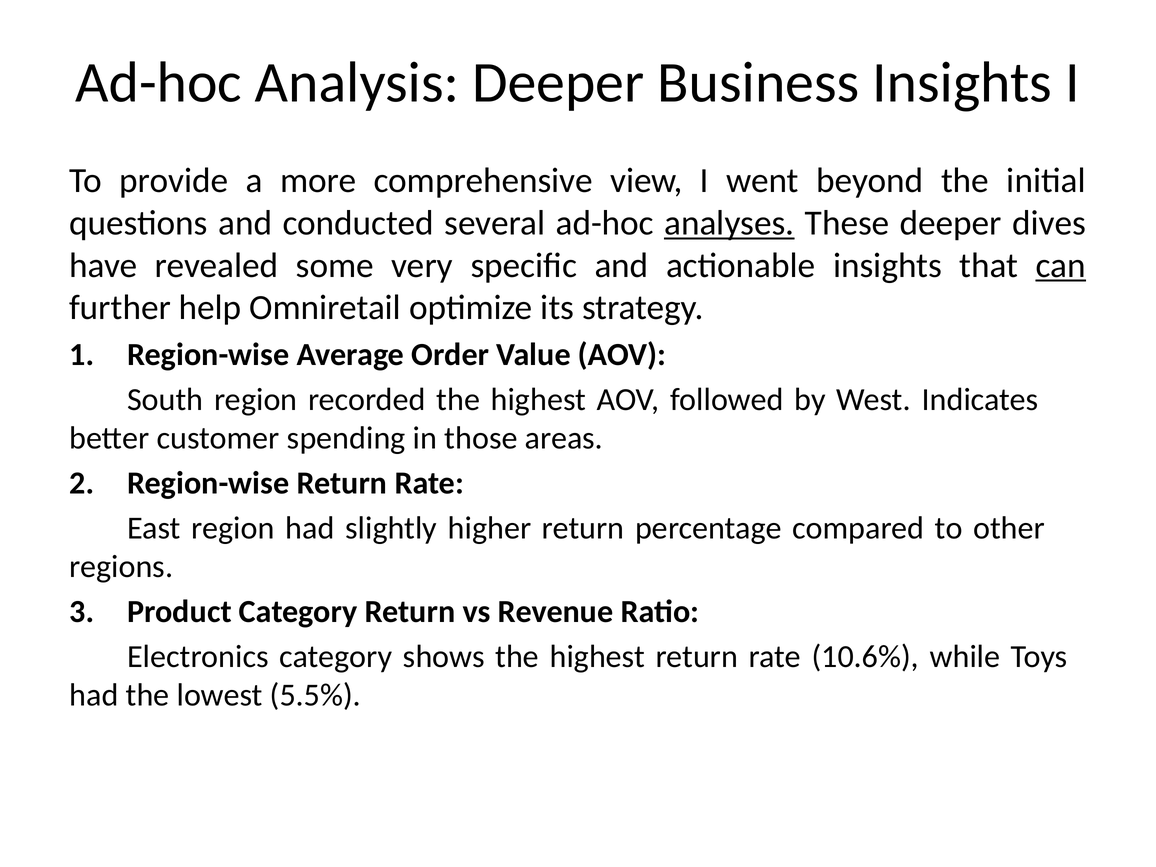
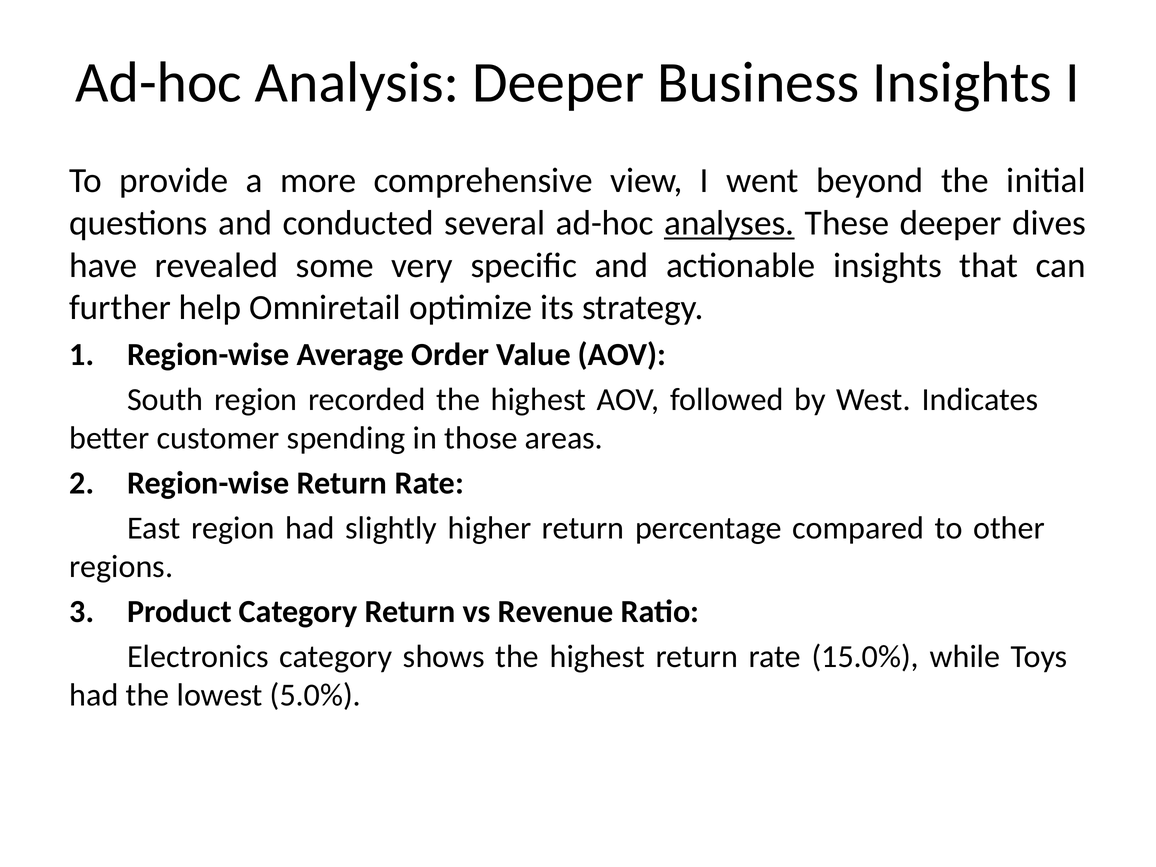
can underline: present -> none
10.6%: 10.6% -> 15.0%
5.5%: 5.5% -> 5.0%
